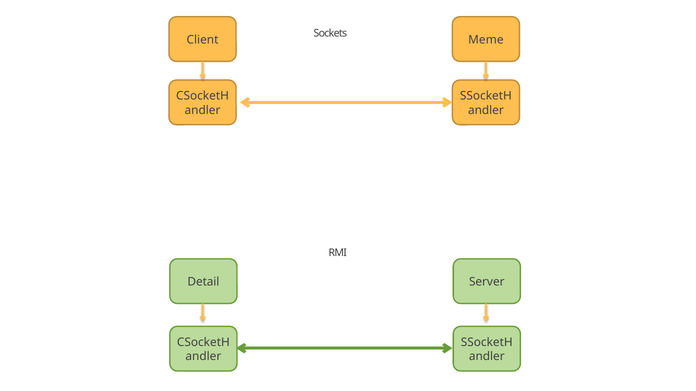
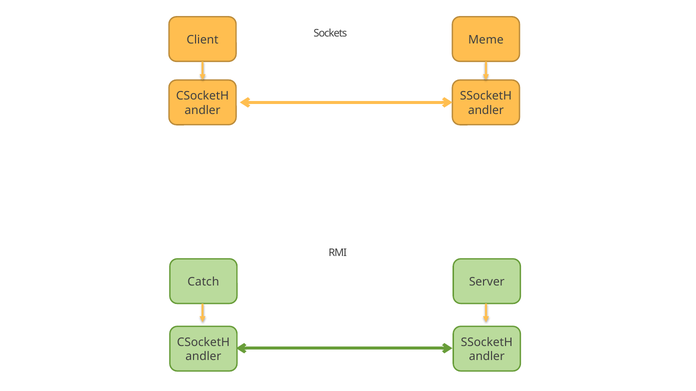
Detail: Detail -> Catch
